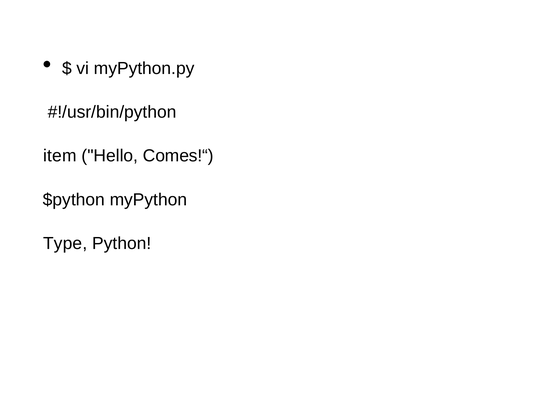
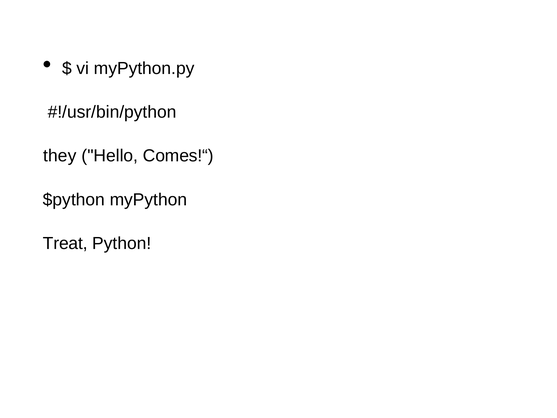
item: item -> they
Type: Type -> Treat
